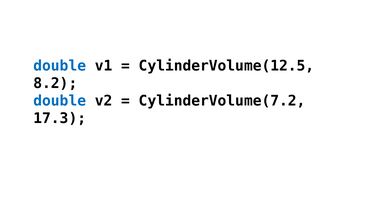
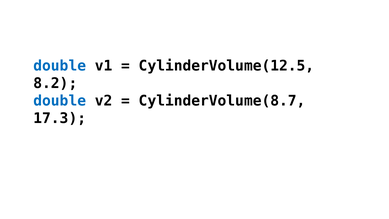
CylinderVolume(7.2: CylinderVolume(7.2 -> CylinderVolume(8.7
